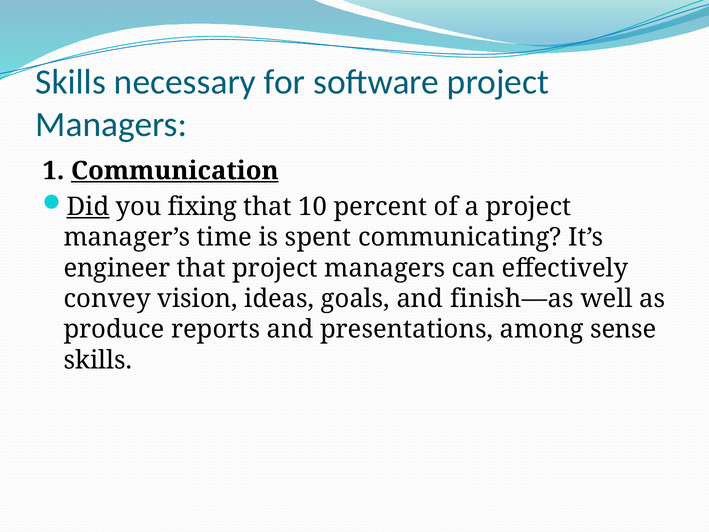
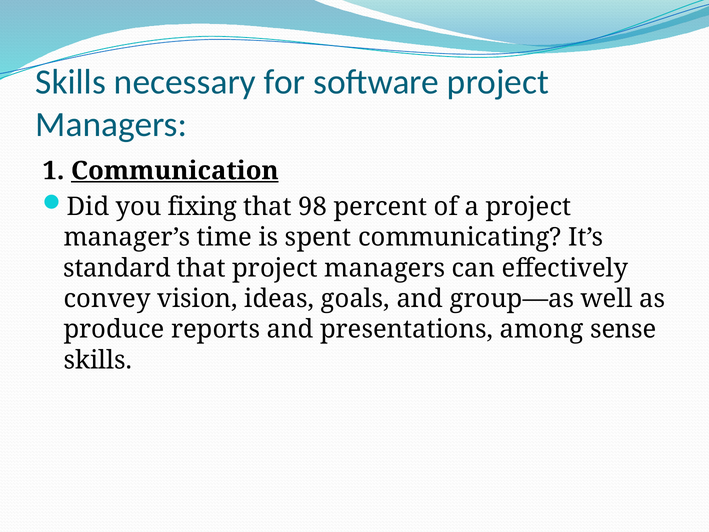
Did underline: present -> none
10: 10 -> 98
engineer: engineer -> standard
finish—as: finish—as -> group—as
